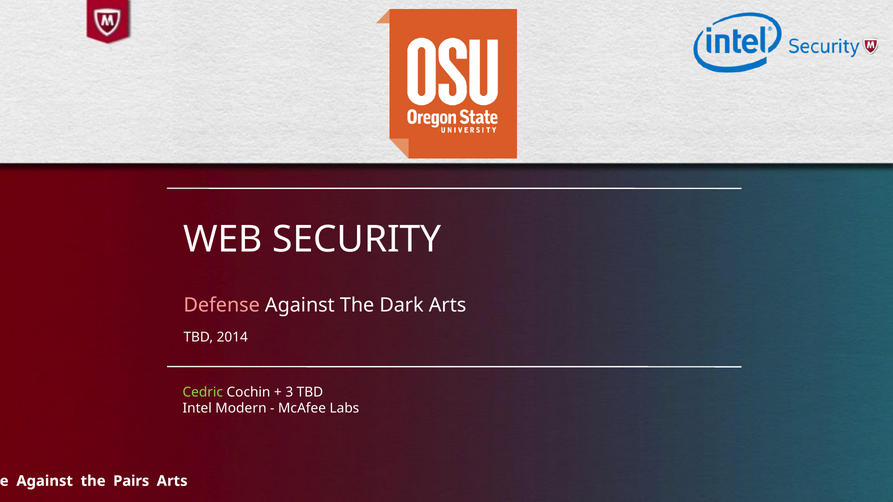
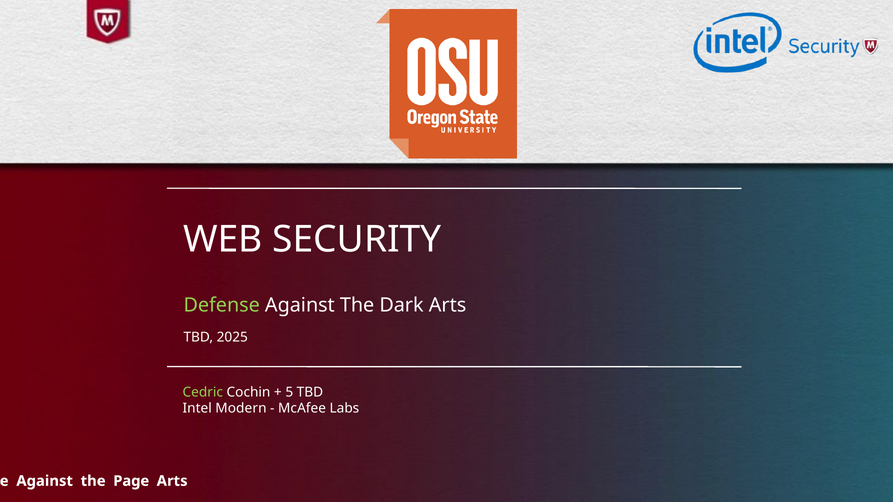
Defense at (222, 305) colour: pink -> light green
2014: 2014 -> 2025
3: 3 -> 5
Pairs: Pairs -> Page
